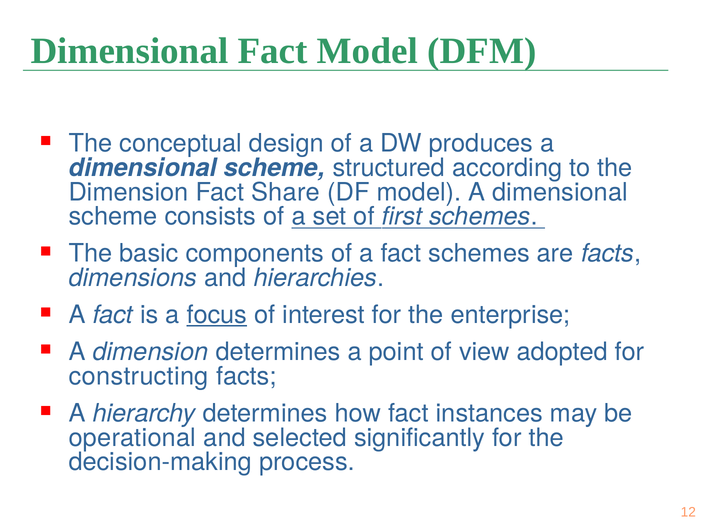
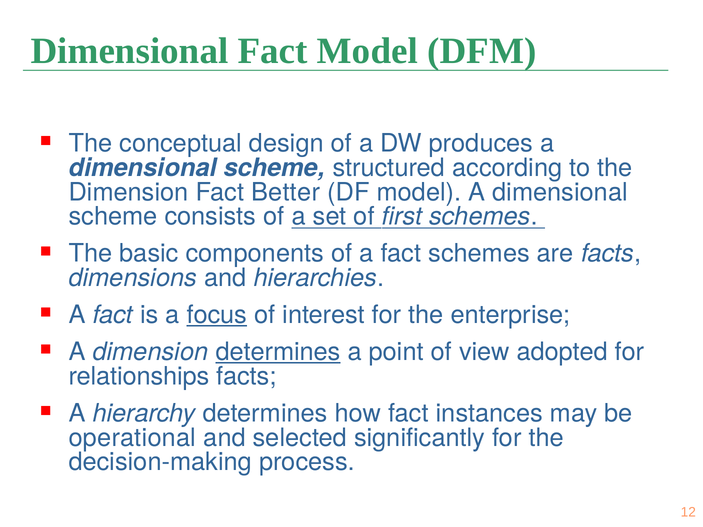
Share: Share -> Better
determines at (278, 352) underline: none -> present
constructing: constructing -> relationships
